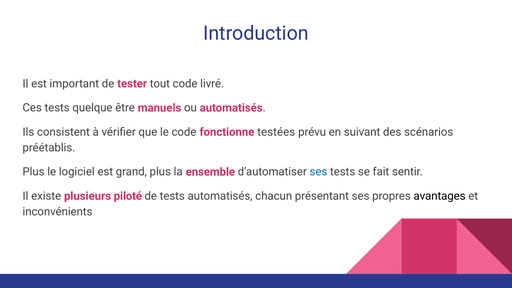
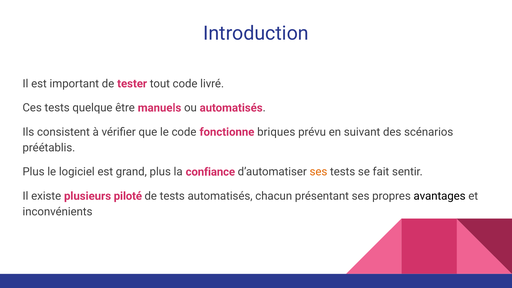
testées: testées -> briques
ensemble: ensemble -> confiance
ses at (318, 172) colour: blue -> orange
